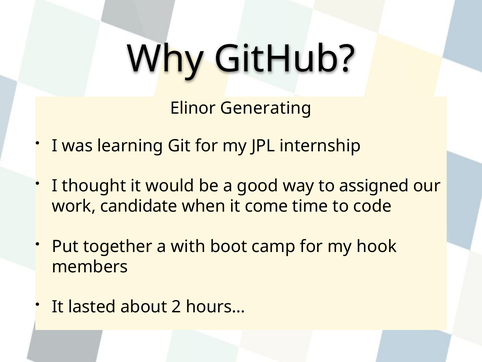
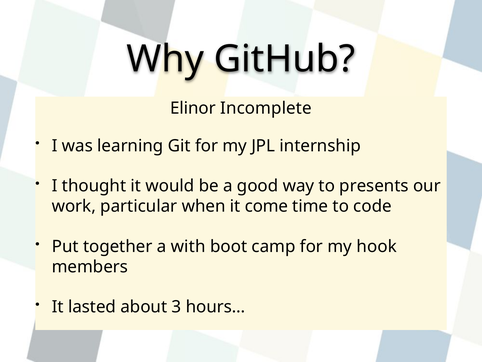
Generating: Generating -> Incomplete
assigned: assigned -> presents
candidate: candidate -> particular
2: 2 -> 3
